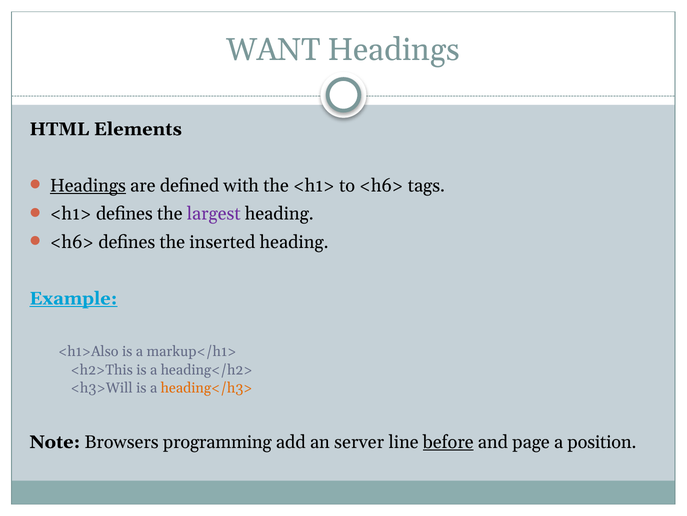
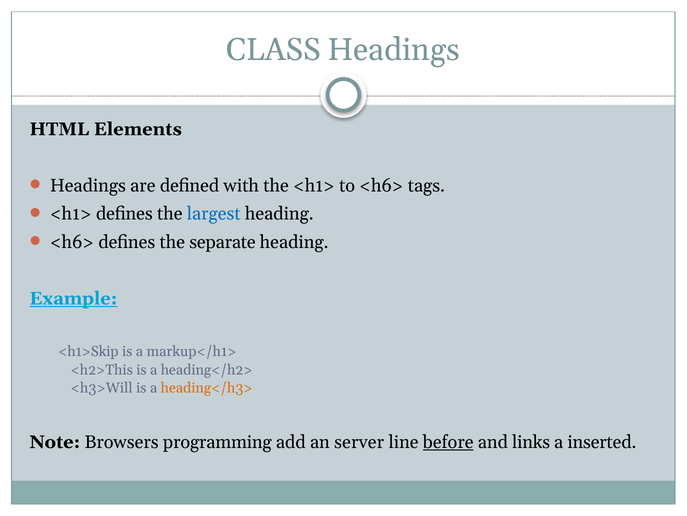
WANT: WANT -> CLASS
Headings at (88, 185) underline: present -> none
largest colour: purple -> blue
inserted: inserted -> separate
<h1>Also: <h1>Also -> <h1>Skip
page: page -> links
position: position -> inserted
